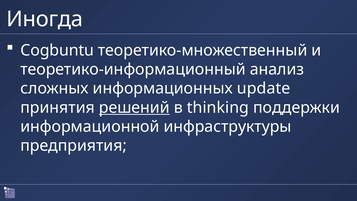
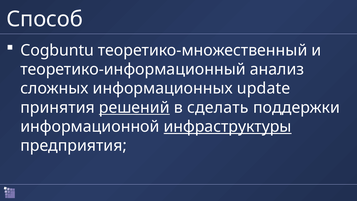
Иногда: Иногда -> Способ
thinking: thinking -> сделать
инфраструктуры underline: none -> present
